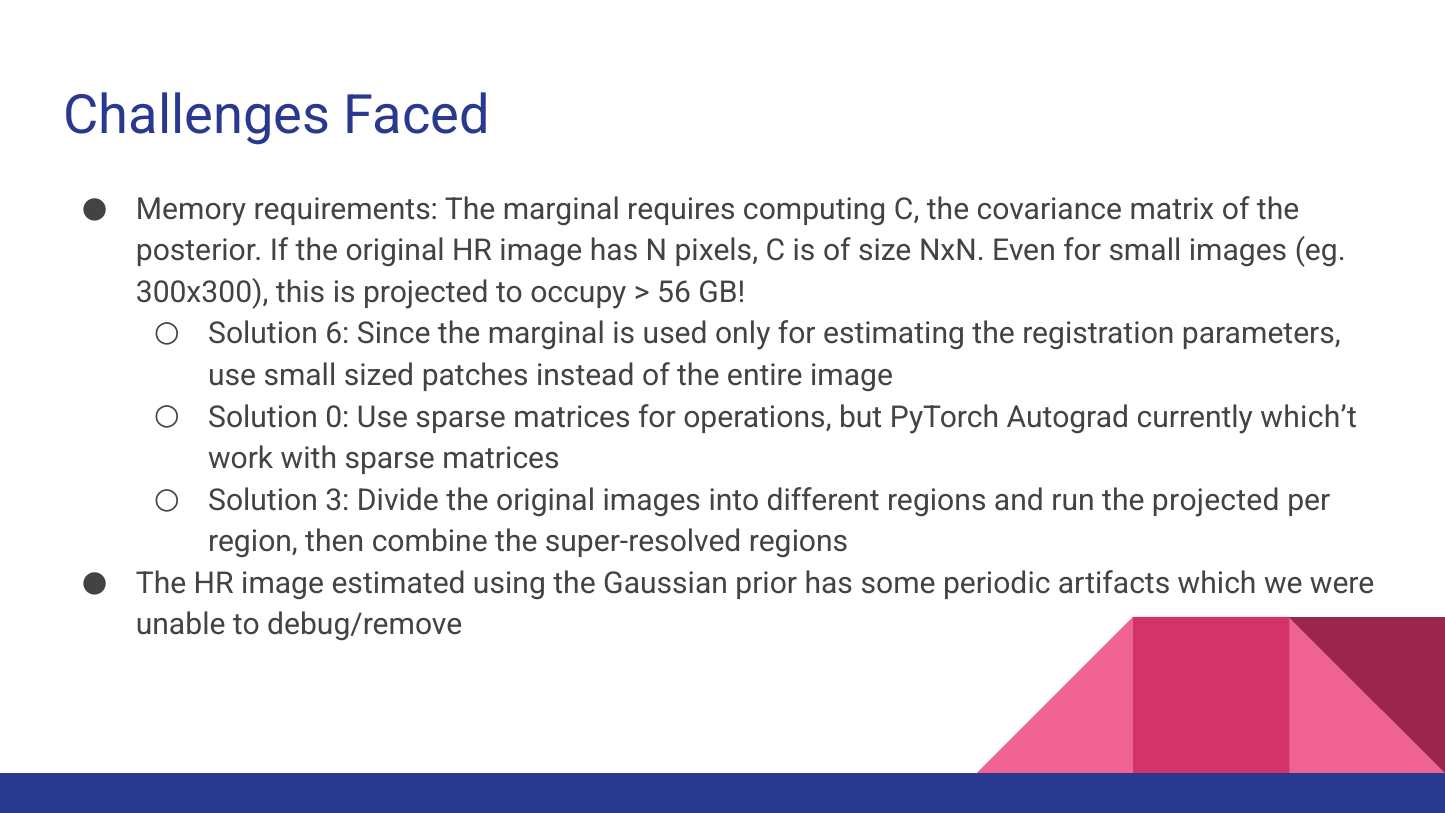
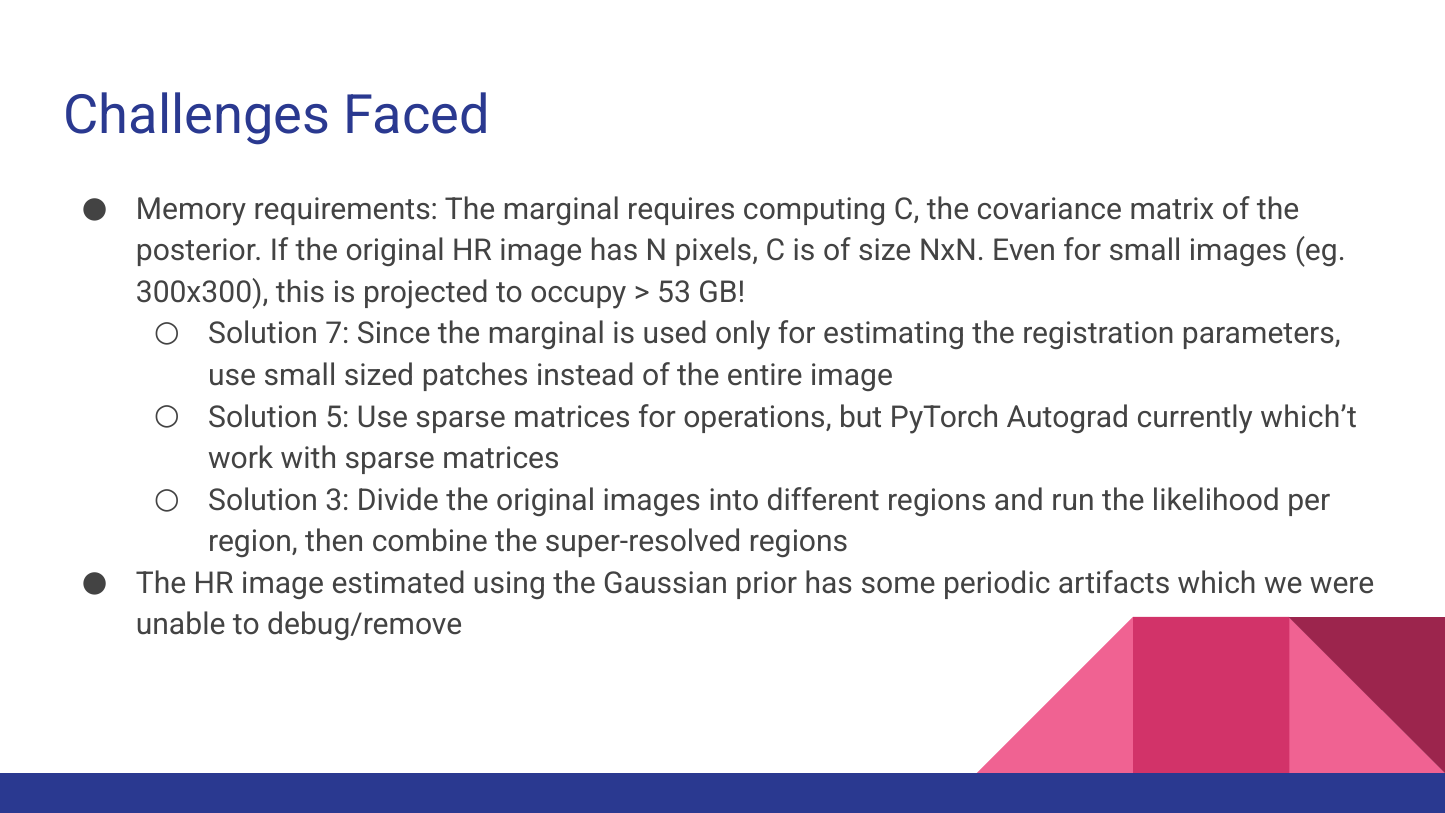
56: 56 -> 53
6: 6 -> 7
0: 0 -> 5
the projected: projected -> likelihood
